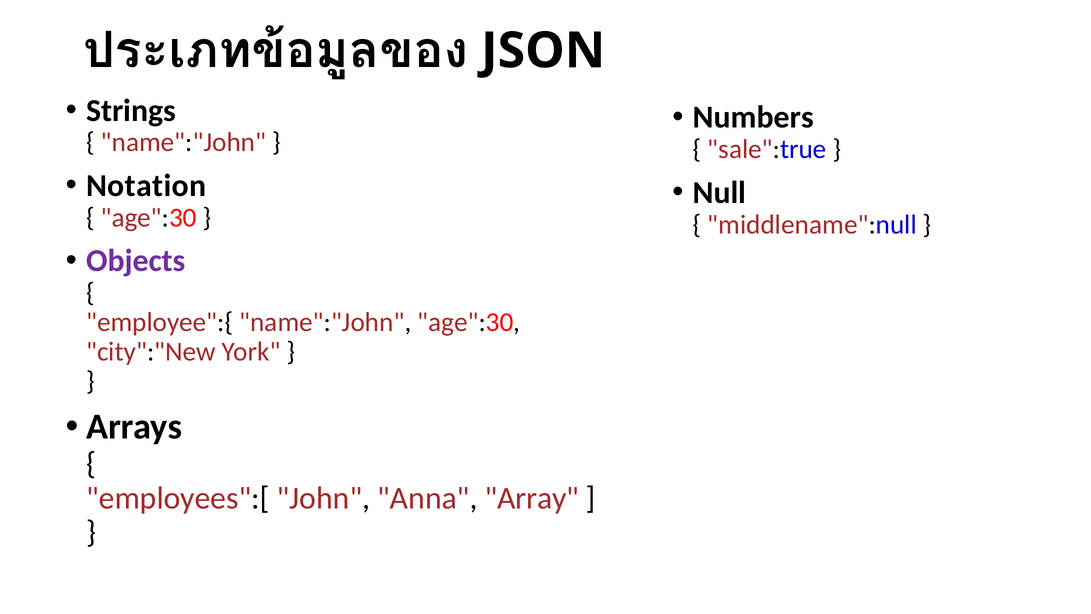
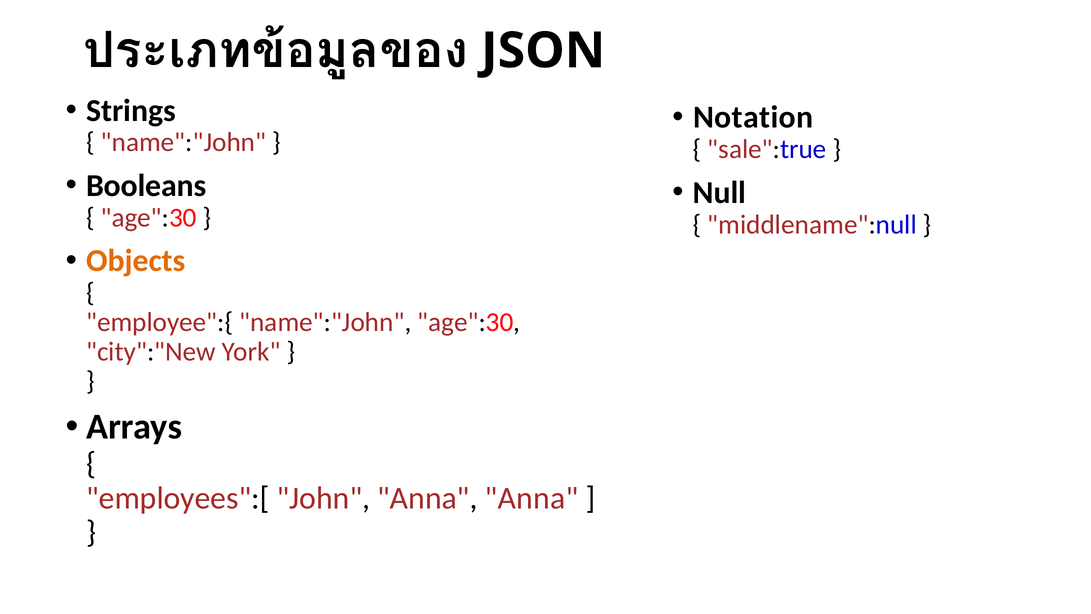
Numbers: Numbers -> Notation
Notation: Notation -> Booleans
Objects colour: purple -> orange
Anna Array: Array -> Anna
